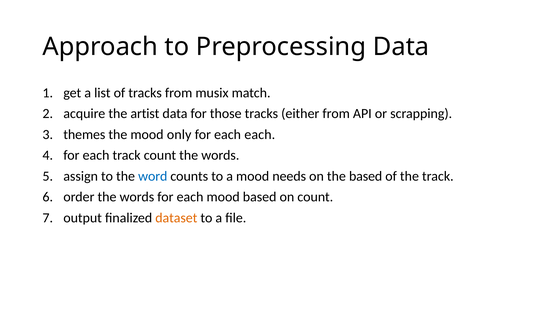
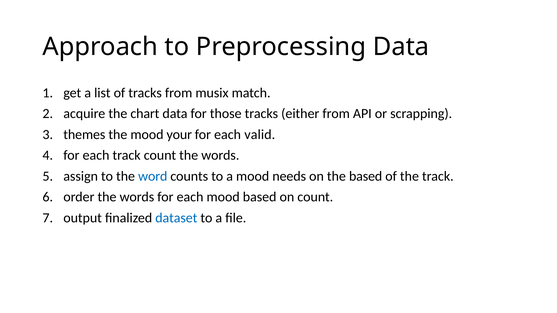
artist: artist -> chart
only: only -> your
each each: each -> valid
dataset colour: orange -> blue
